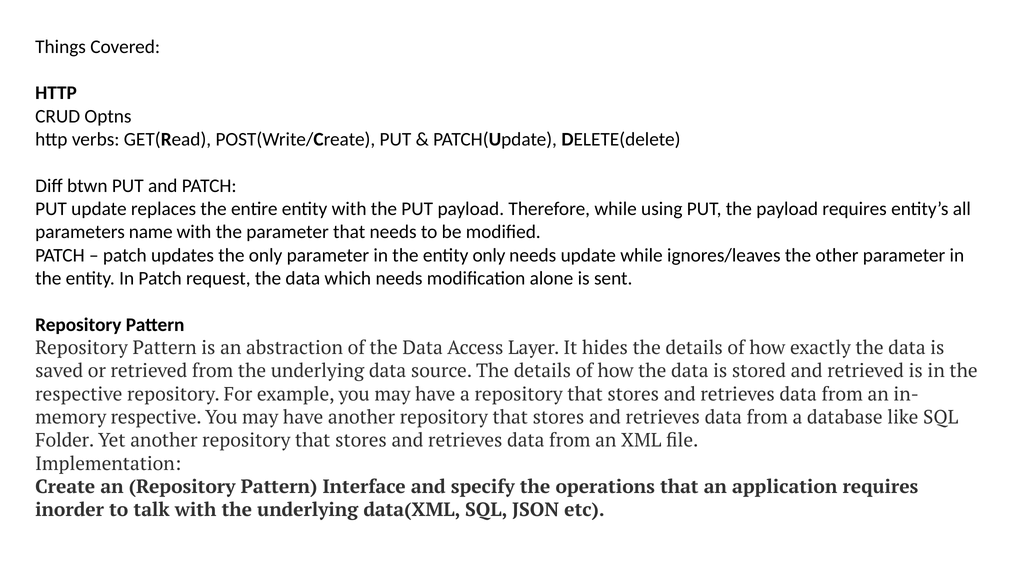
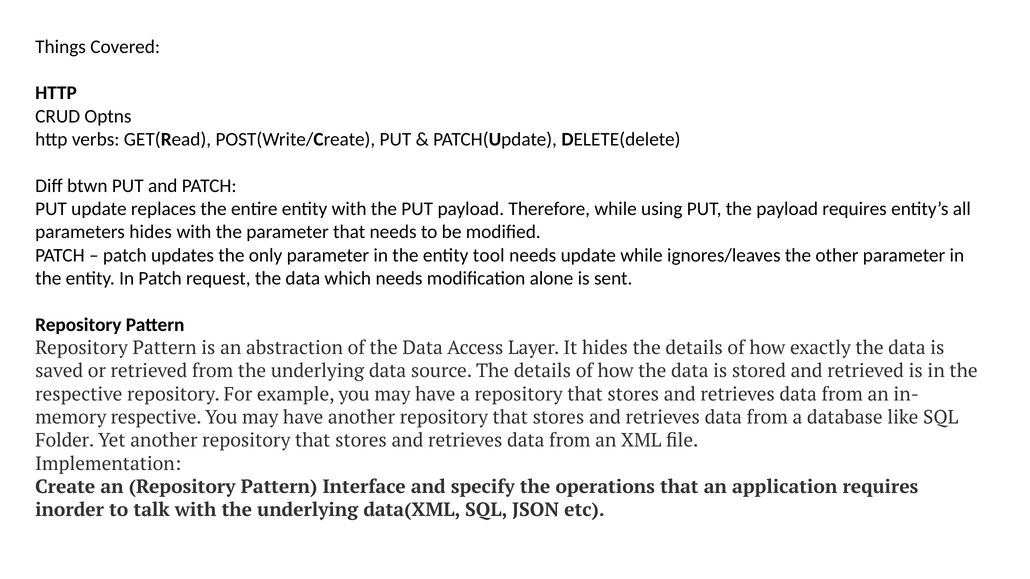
parameters name: name -> hides
entity only: only -> tool
